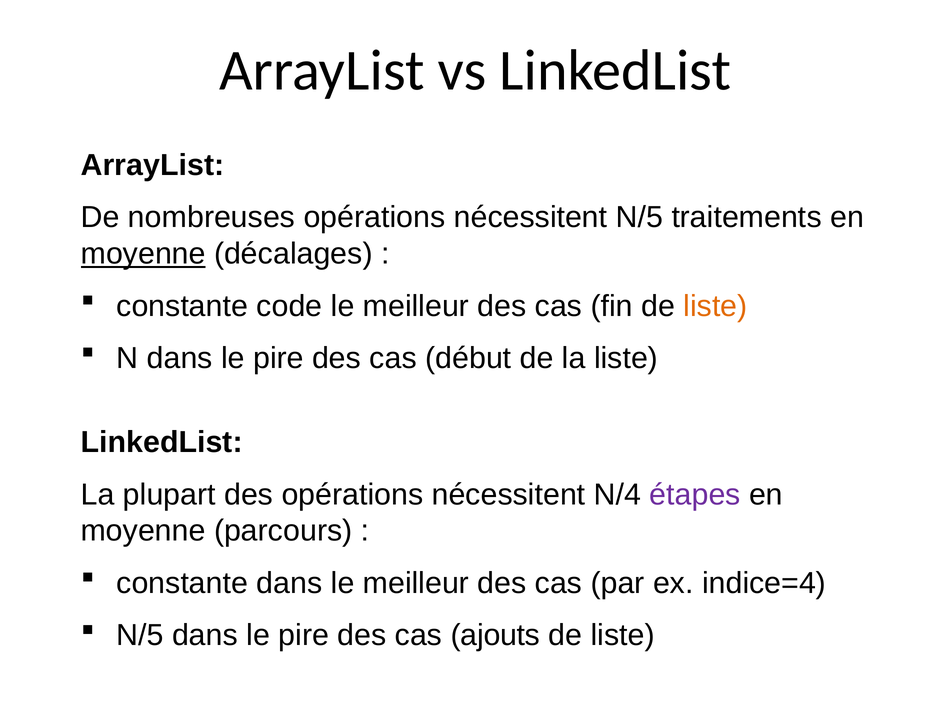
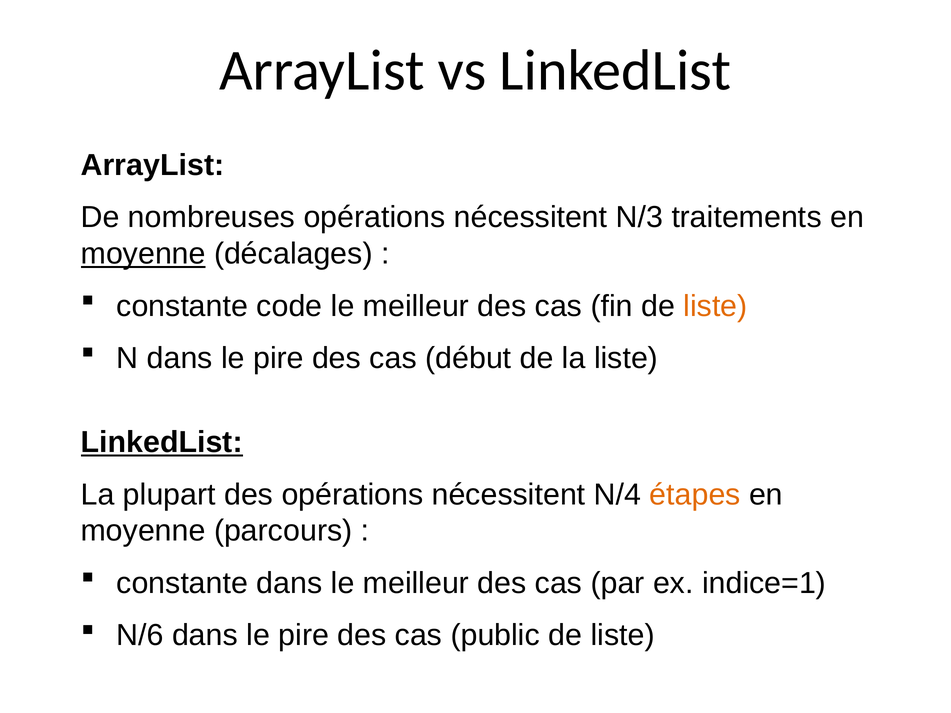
nécessitent N/5: N/5 -> N/3
LinkedList at (162, 442) underline: none -> present
étapes colour: purple -> orange
indice=4: indice=4 -> indice=1
N/5 at (140, 636): N/5 -> N/6
ajouts: ajouts -> public
